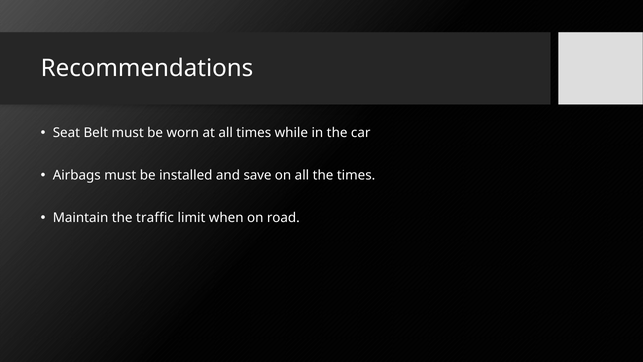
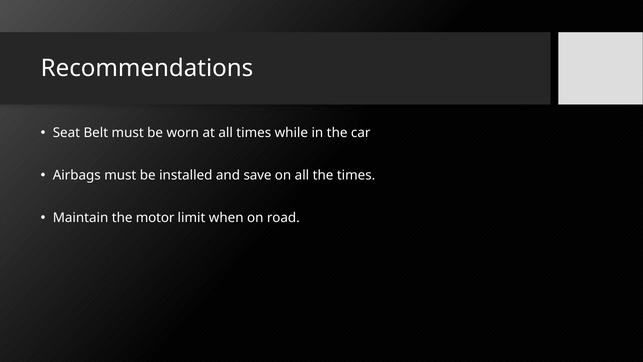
traffic: traffic -> motor
